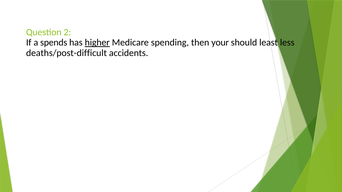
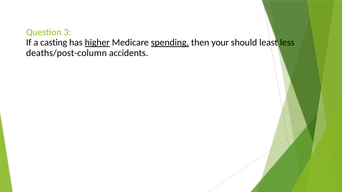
2: 2 -> 3
spends: spends -> casting
spending underline: none -> present
deaths/post-difficult: deaths/post-difficult -> deaths/post-column
